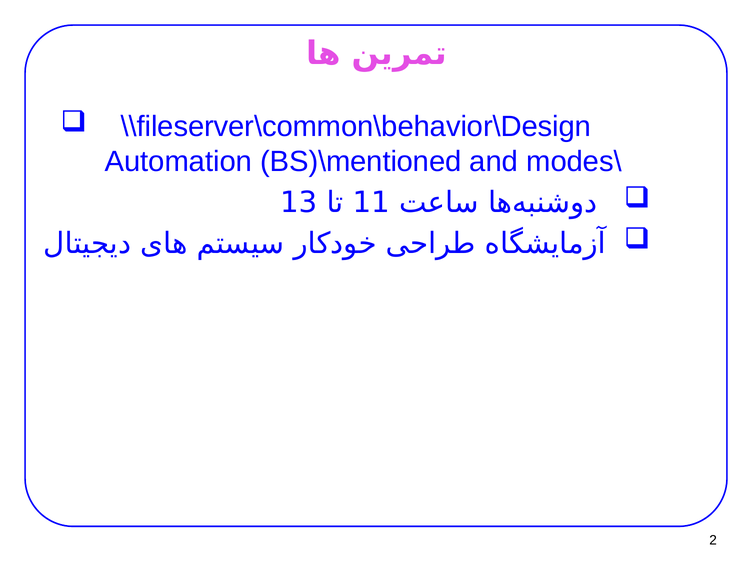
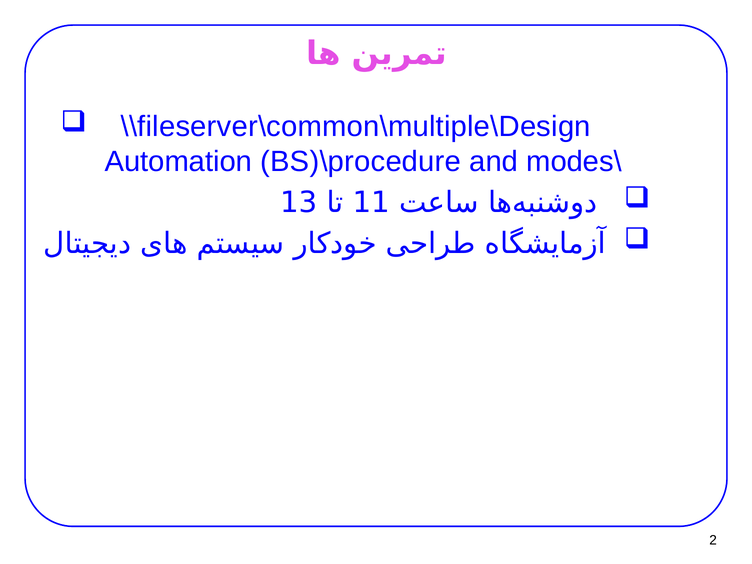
\\fileserver\common\behavior\Design: \\fileserver\common\behavior\Design -> \\fileserver\common\multiple\Design
BS)\mentioned: BS)\mentioned -> BS)\procedure
